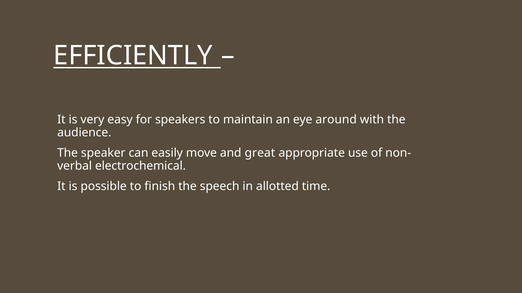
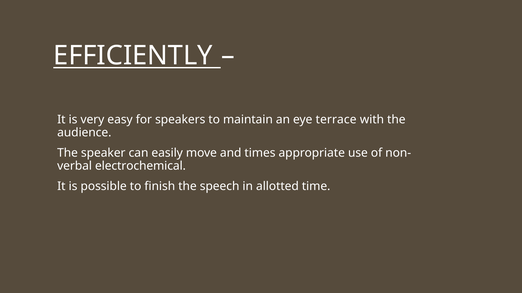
around: around -> terrace
great: great -> times
